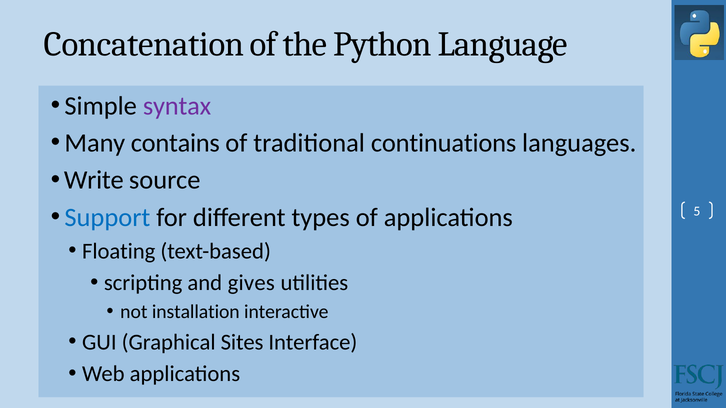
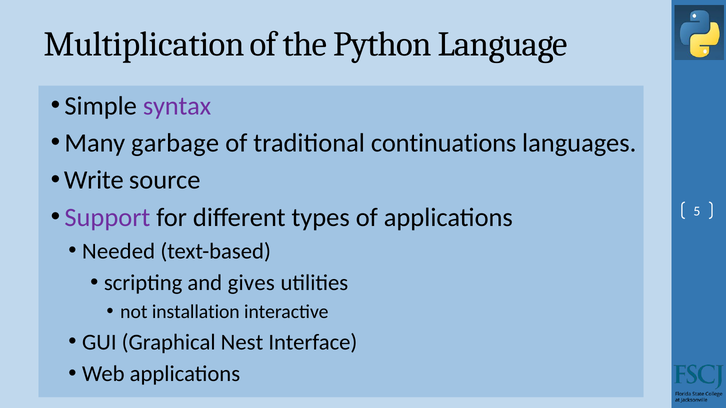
Concatenation: Concatenation -> Multiplication
contains: contains -> garbage
Support colour: blue -> purple
Floating: Floating -> Needed
Sites: Sites -> Nest
